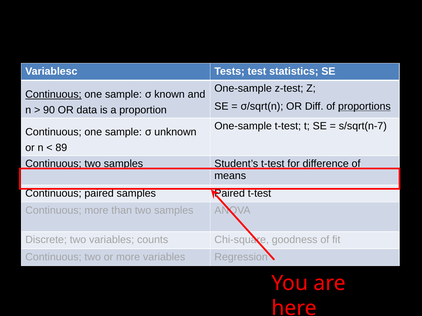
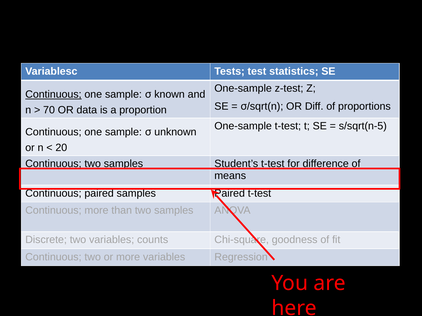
proportions underline: present -> none
90: 90 -> 70
s/sqrt(n-7: s/sqrt(n-7 -> s/sqrt(n-5
89: 89 -> 20
